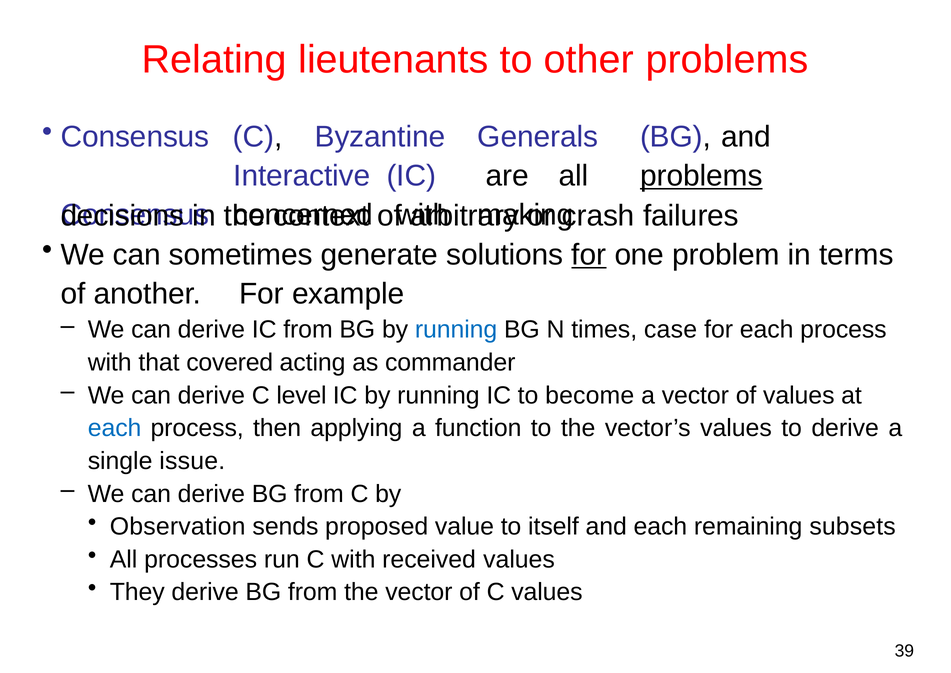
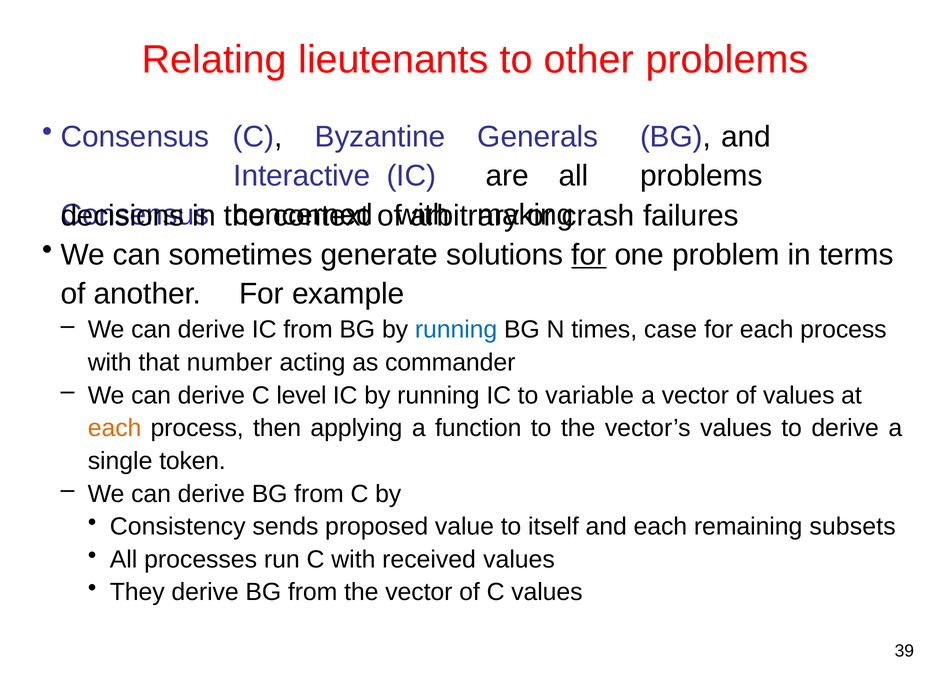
problems at (701, 176) underline: present -> none
covered: covered -> number
become: become -> variable
each at (115, 428) colour: blue -> orange
issue: issue -> token
Observation: Observation -> Consistency
